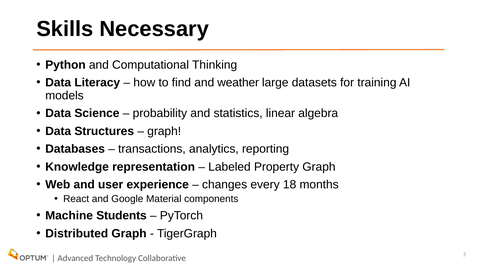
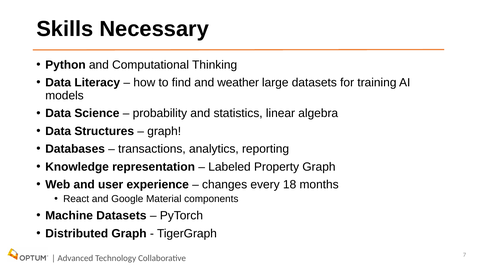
Machine Students: Students -> Datasets
